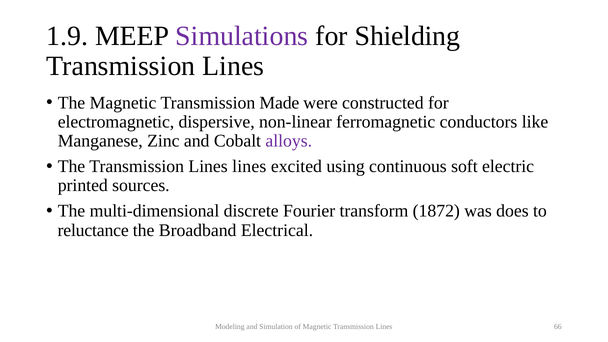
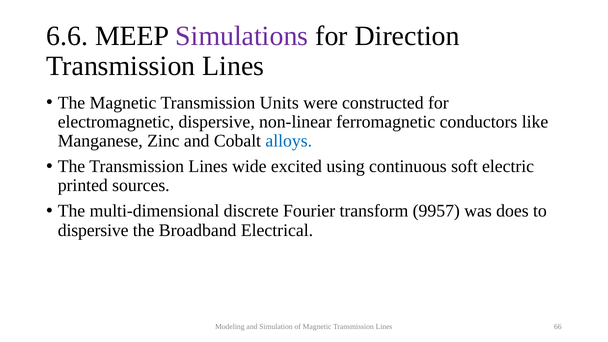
1.9: 1.9 -> 6.6
Shielding: Shielding -> Direction
Made: Made -> Units
alloys colour: purple -> blue
Lines lines: lines -> wide
1872: 1872 -> 9957
reluctance at (93, 230): reluctance -> dispersive
